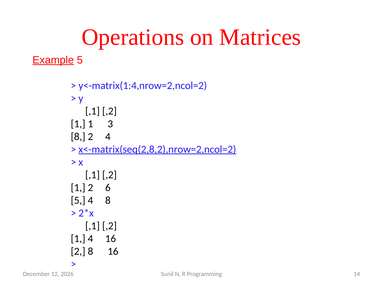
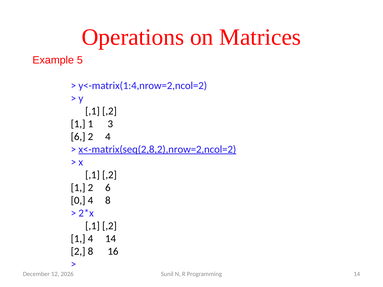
Example underline: present -> none
8 at (78, 137): 8 -> 6
5 at (78, 201): 5 -> 0
4 16: 16 -> 14
